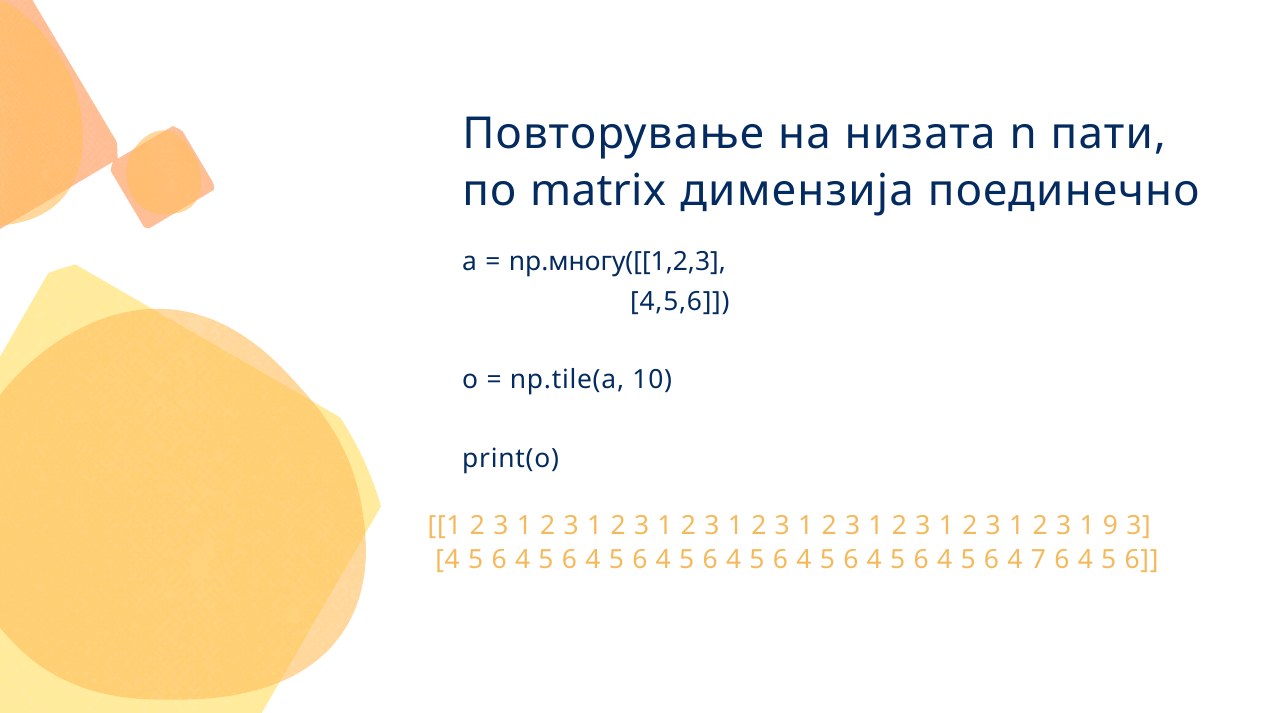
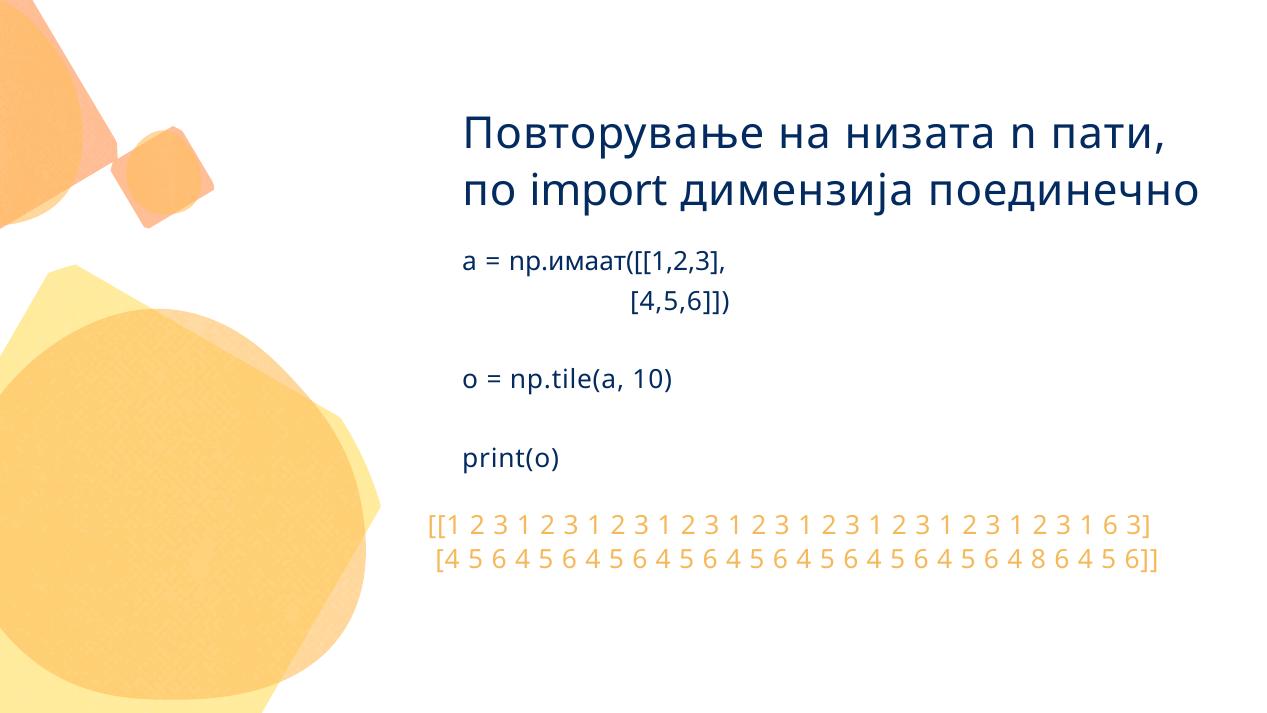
matrix: matrix -> import
np.многу([[1,2,3: np.многу([[1,2,3 -> np.имаат([[1,2,3
1 9: 9 -> 6
7: 7 -> 8
